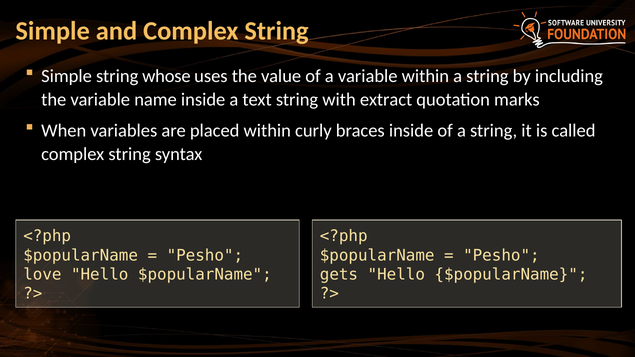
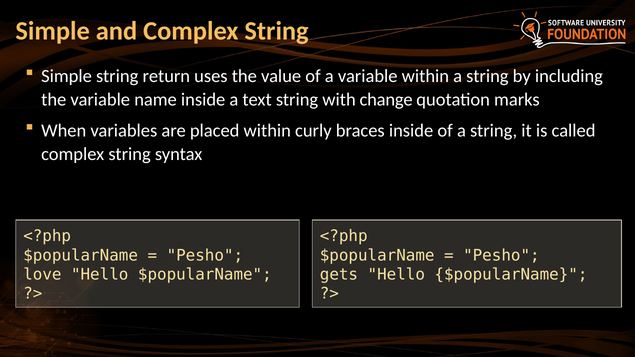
whose: whose -> return
extract: extract -> change
